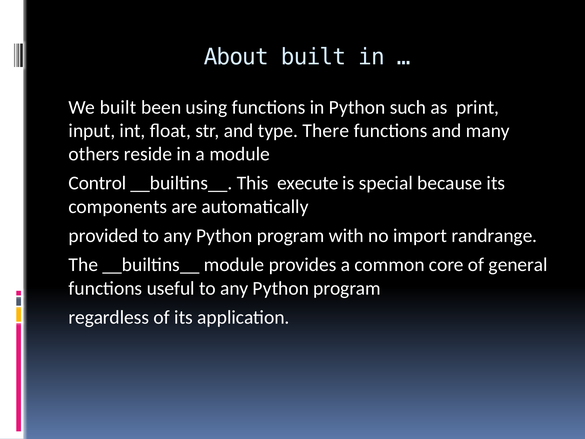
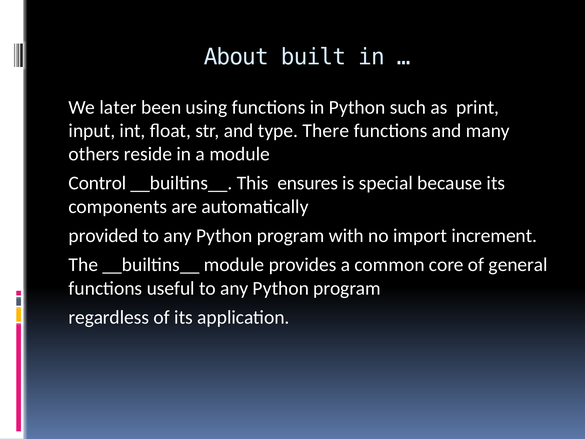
We built: built -> later
execute: execute -> ensures
randrange: randrange -> increment
